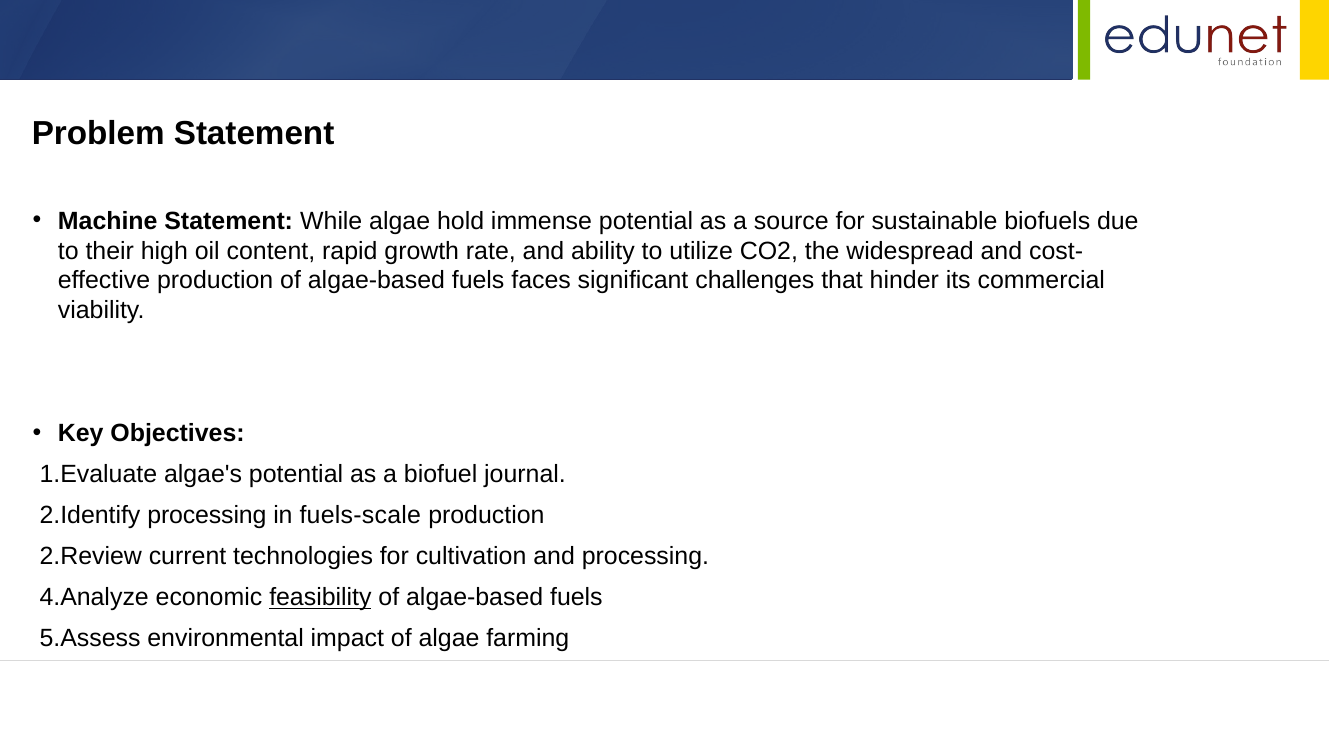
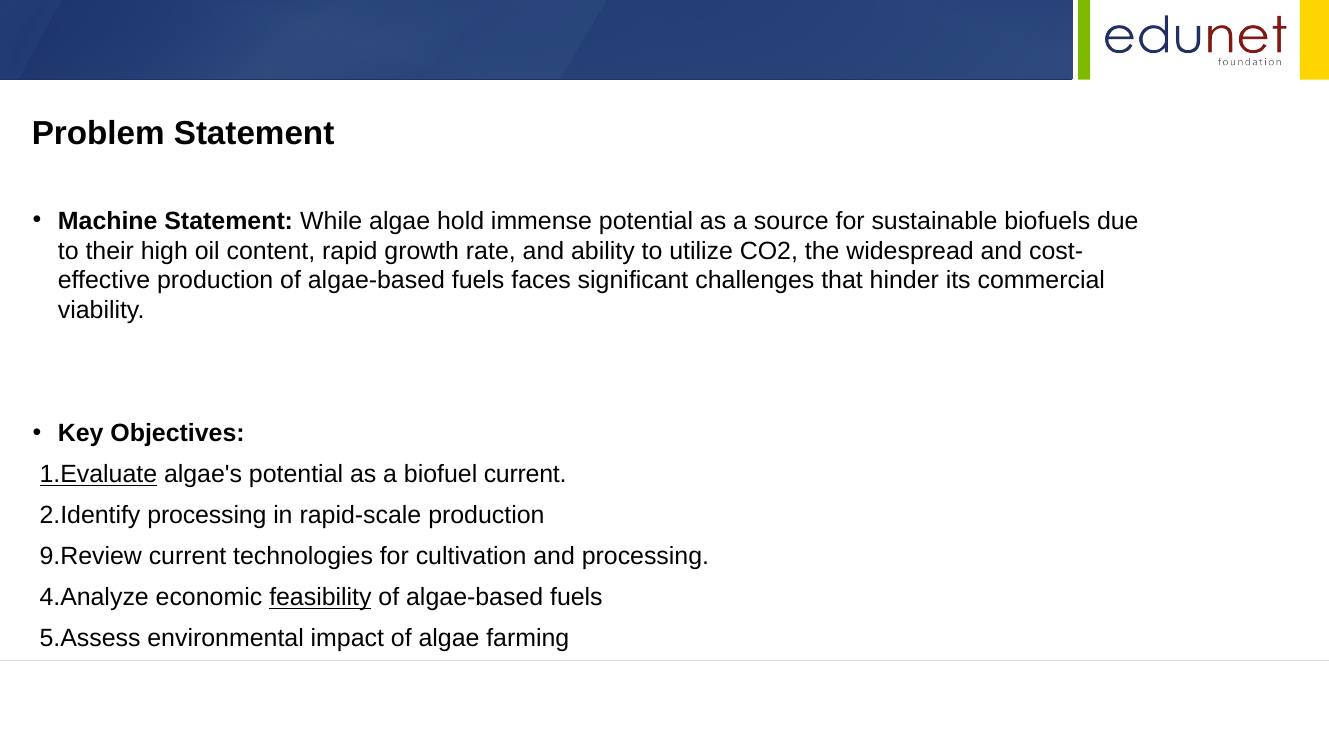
1.Evaluate underline: none -> present
biofuel journal: journal -> current
fuels-scale: fuels-scale -> rapid-scale
2.Review: 2.Review -> 9.Review
